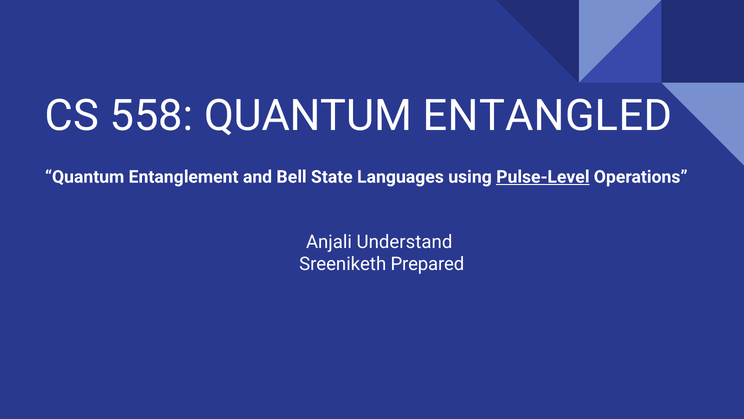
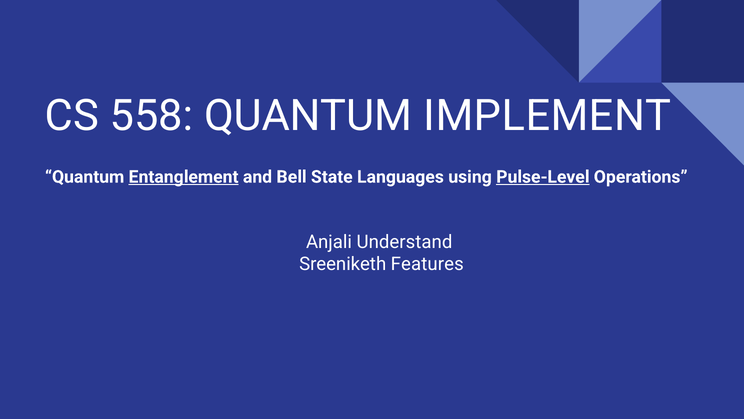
ENTANGLED: ENTANGLED -> IMPLEMENT
Entanglement underline: none -> present
Prepared: Prepared -> Features
